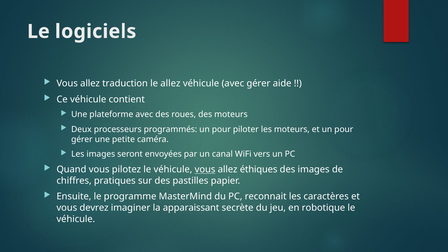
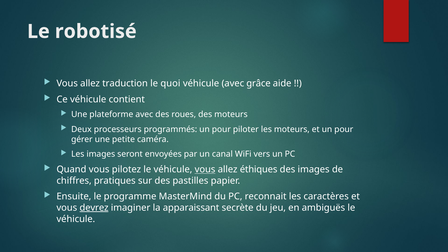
logiciels: logiciels -> robotisé
le allez: allez -> quoi
avec gérer: gérer -> grâce
devrez underline: none -> present
robotique: robotique -> ambiguës
